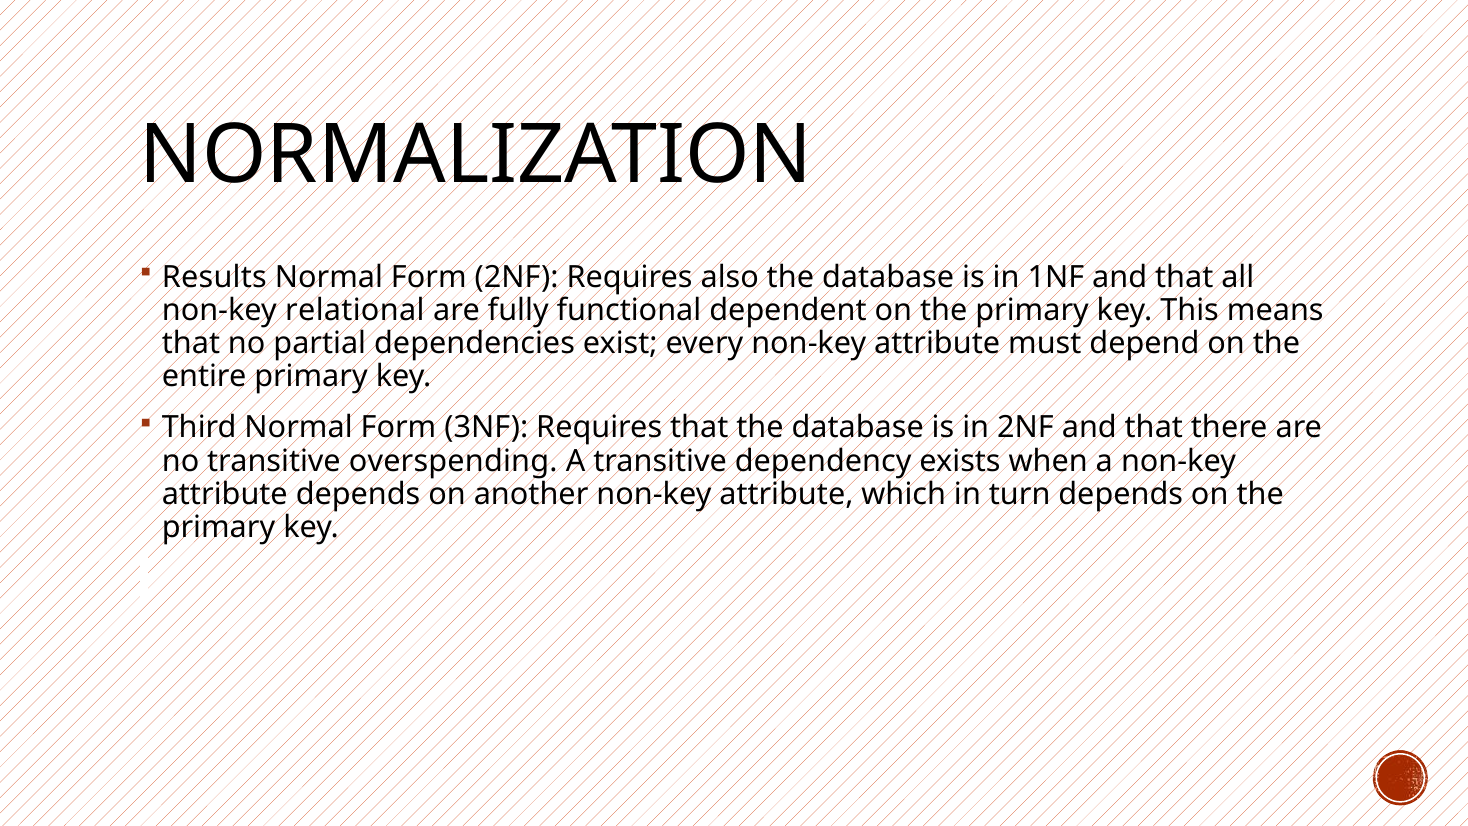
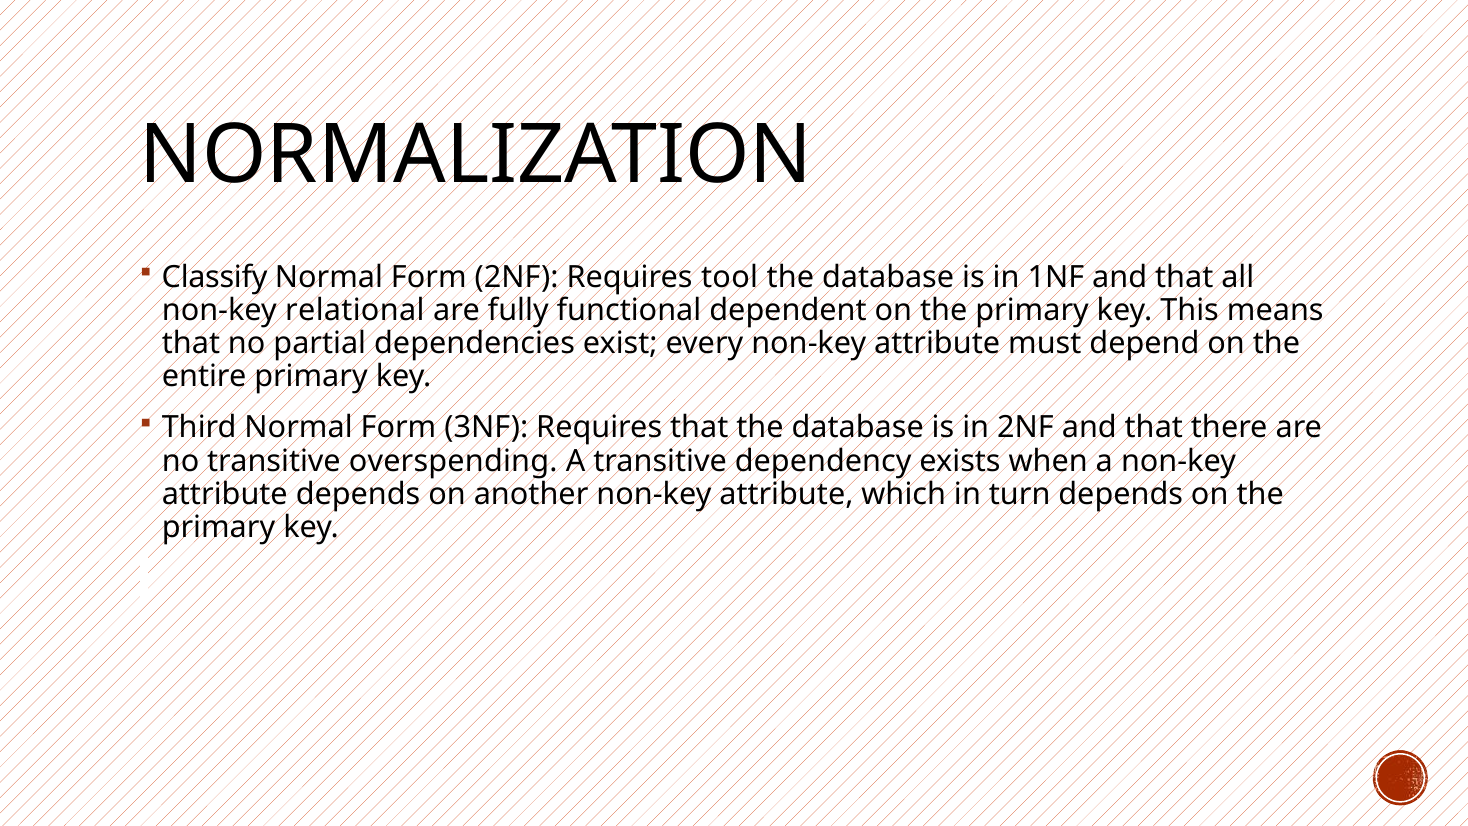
Results: Results -> Classify
also: also -> tool
